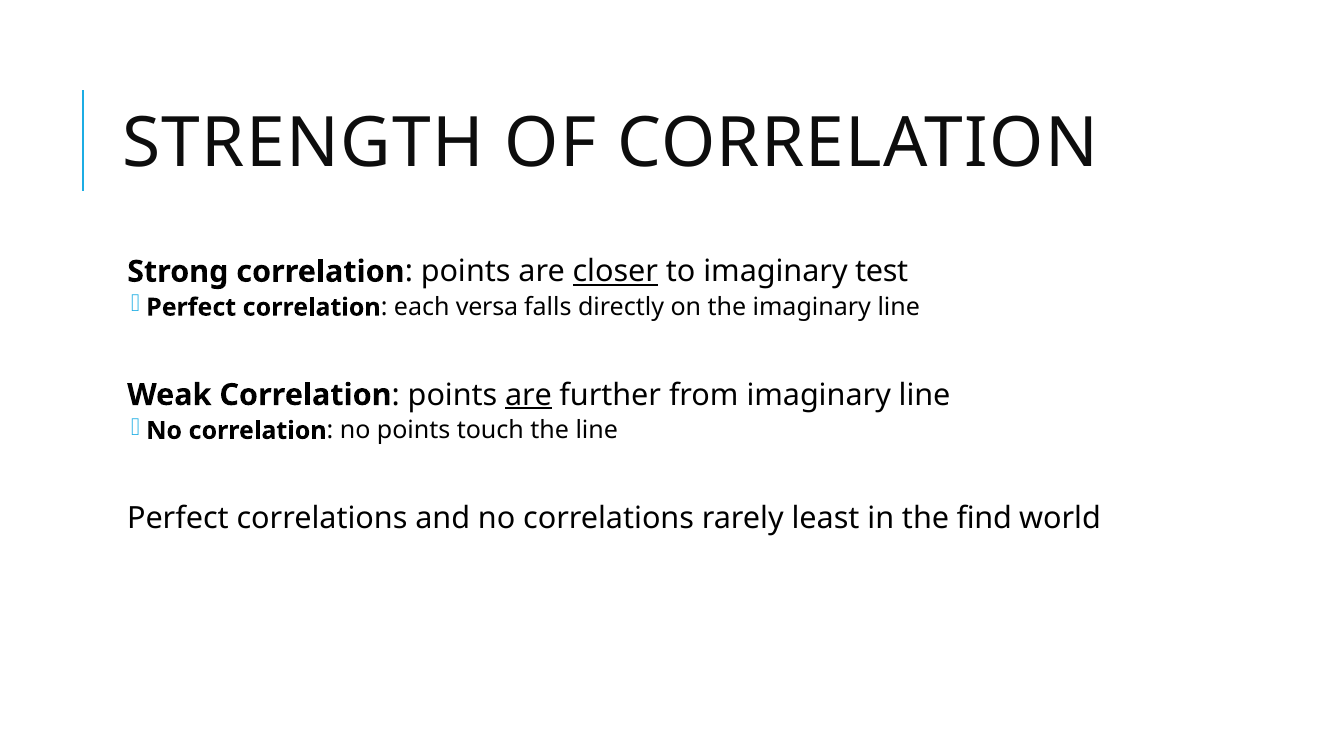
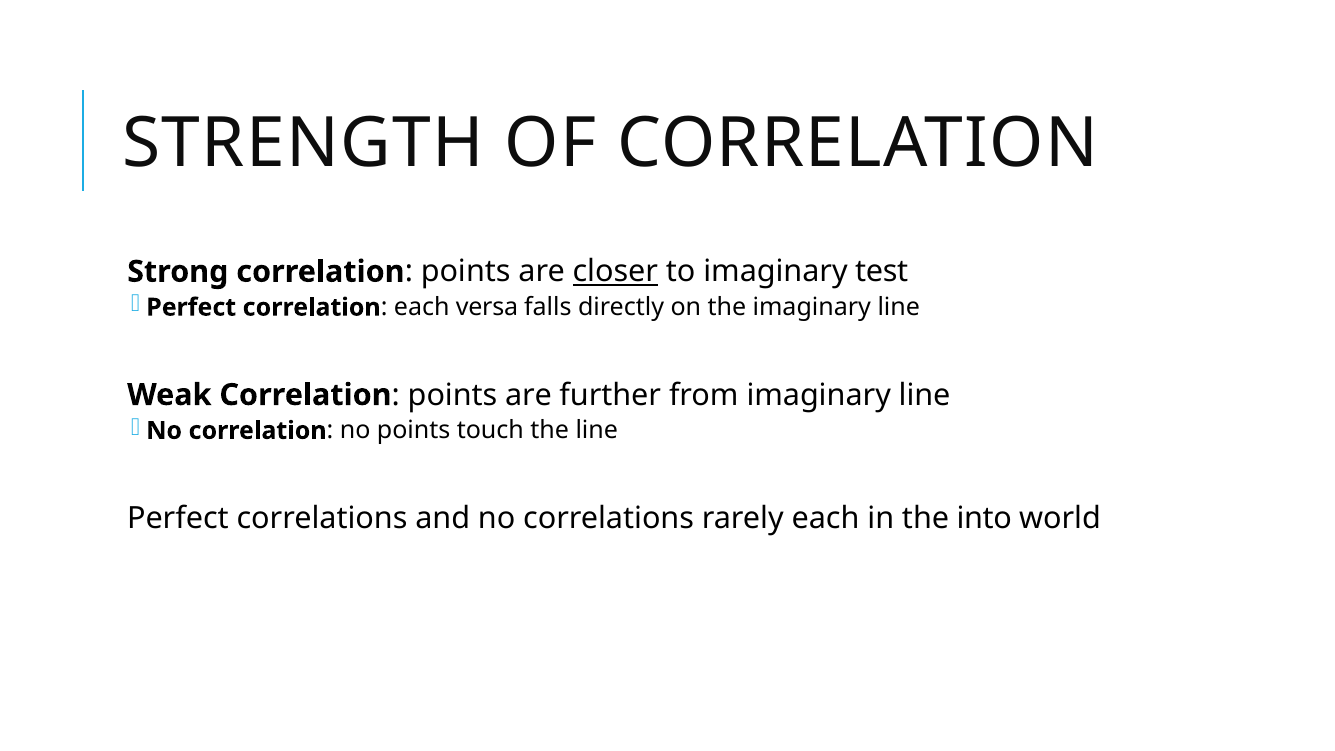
are at (529, 395) underline: present -> none
rarely least: least -> each
find: find -> into
